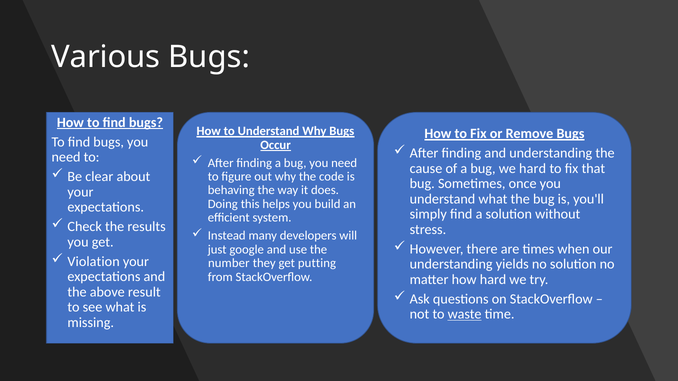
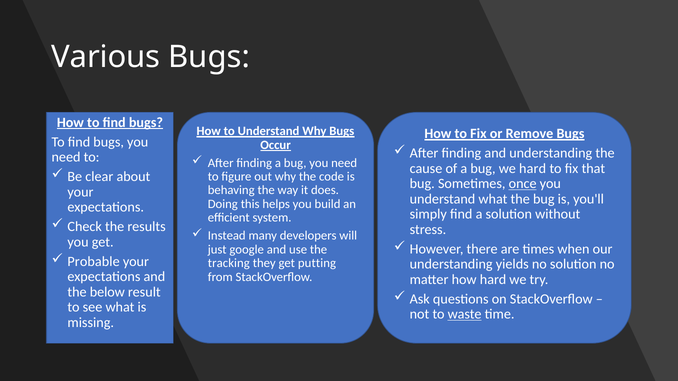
once underline: none -> present
Violation: Violation -> Probable
number: number -> tracking
above: above -> below
